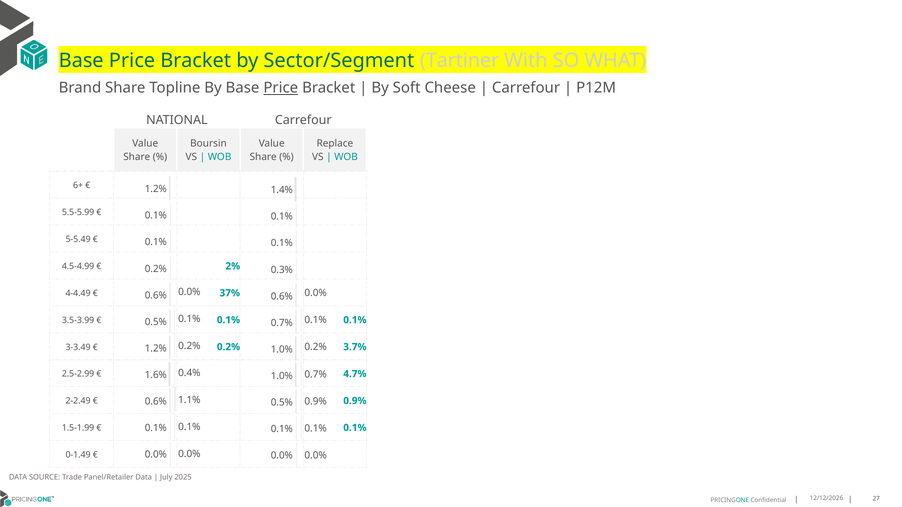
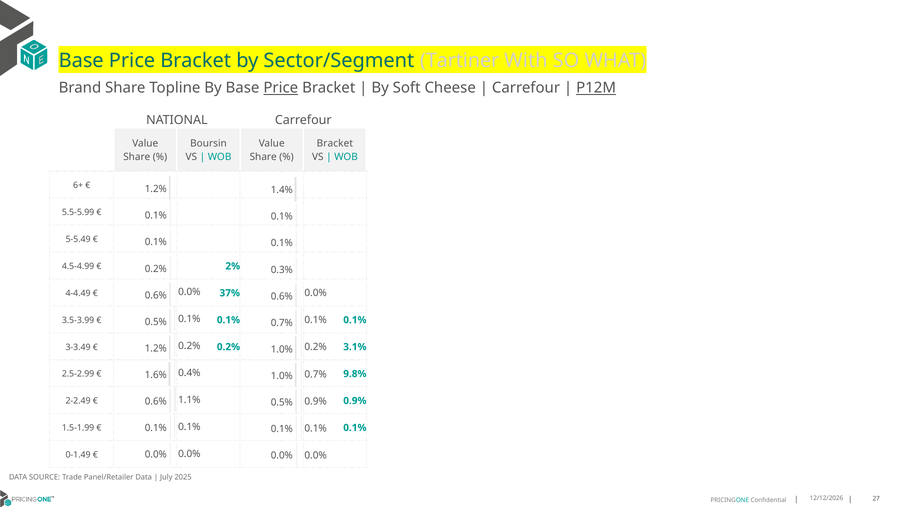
P12M underline: none -> present
Replace at (335, 143): Replace -> Bracket
3.7%: 3.7% -> 3.1%
4.7%: 4.7% -> 9.8%
